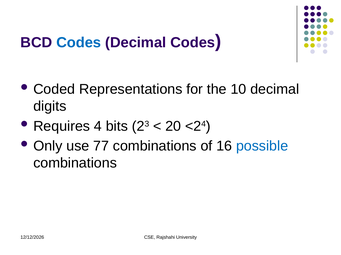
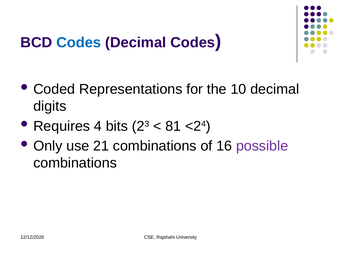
20: 20 -> 81
77: 77 -> 21
possible colour: blue -> purple
